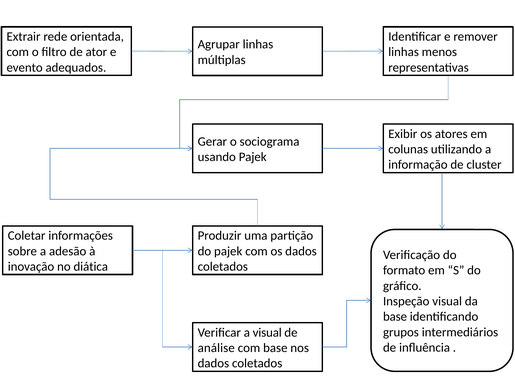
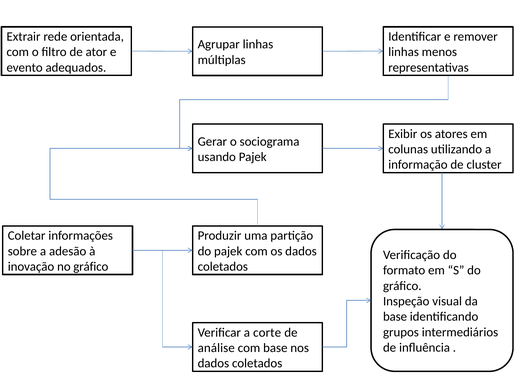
no diática: diática -> gráfico
a visual: visual -> corte
